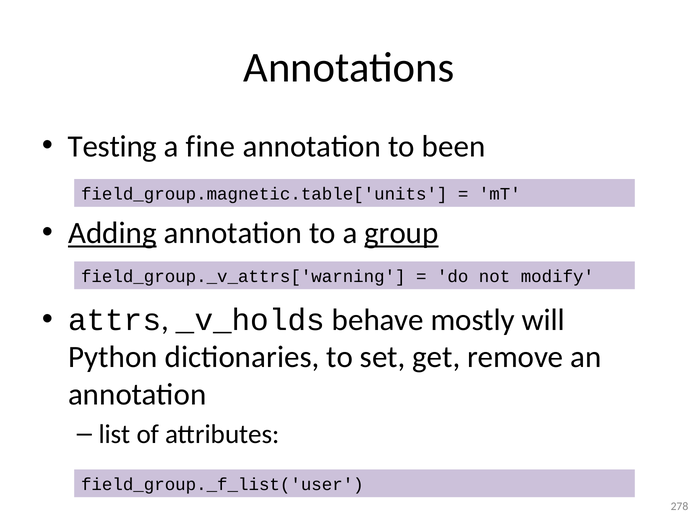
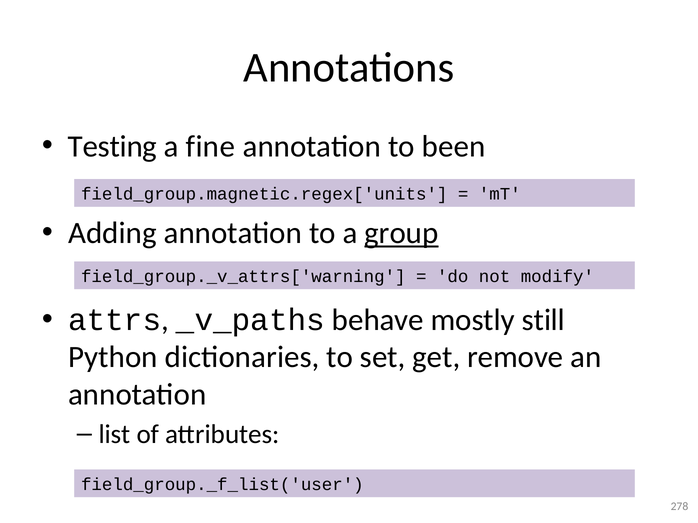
field_group.magnetic.table['units: field_group.magnetic.table['units -> field_group.magnetic.regex['units
Adding underline: present -> none
_v_holds: _v_holds -> _v_paths
will: will -> still
